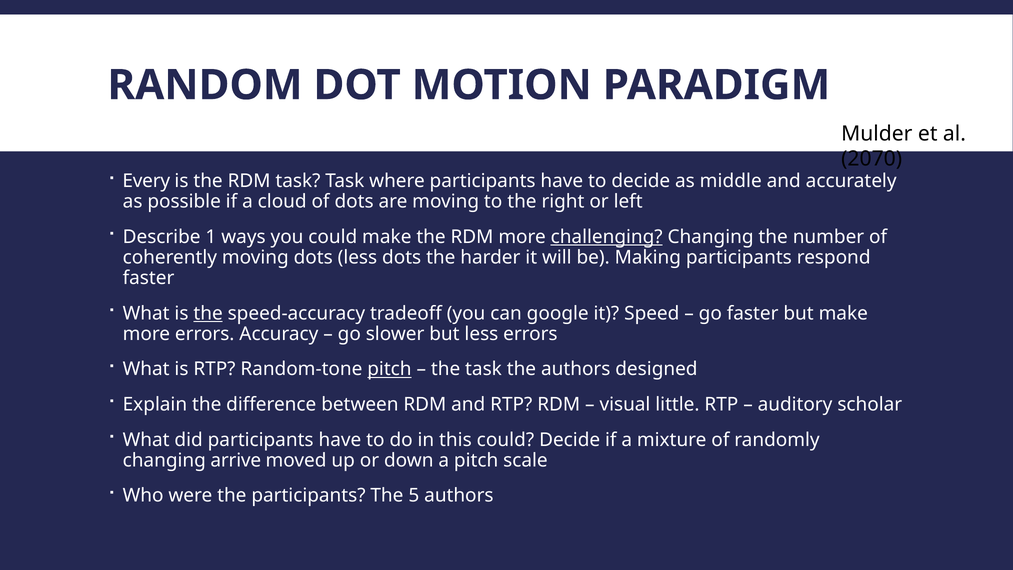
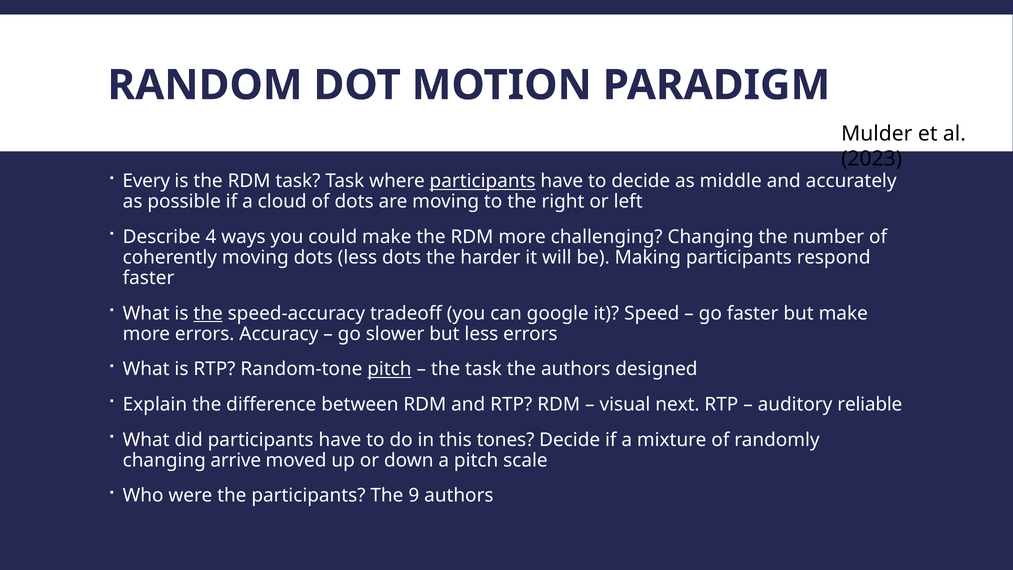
2070: 2070 -> 2023
participants at (483, 181) underline: none -> present
1: 1 -> 4
challenging underline: present -> none
little: little -> next
scholar: scholar -> reliable
this could: could -> tones
5: 5 -> 9
